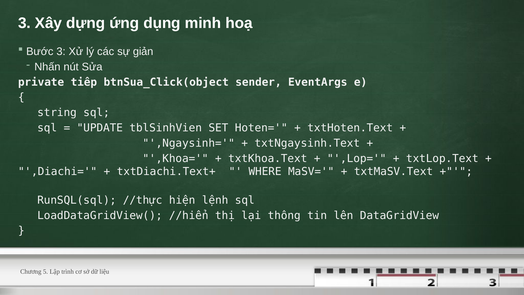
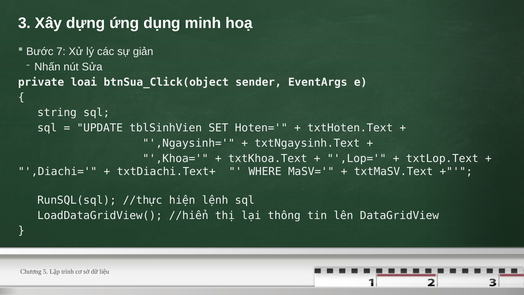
Bước 3: 3 -> 7
tiếp: tiếp -> loai
